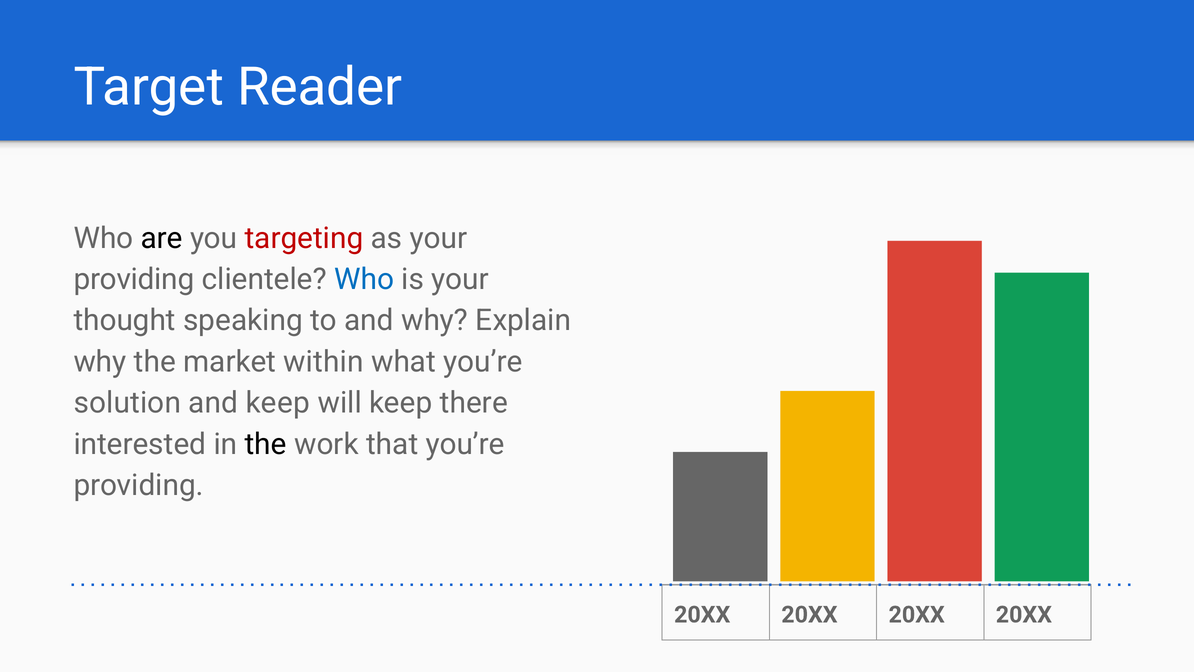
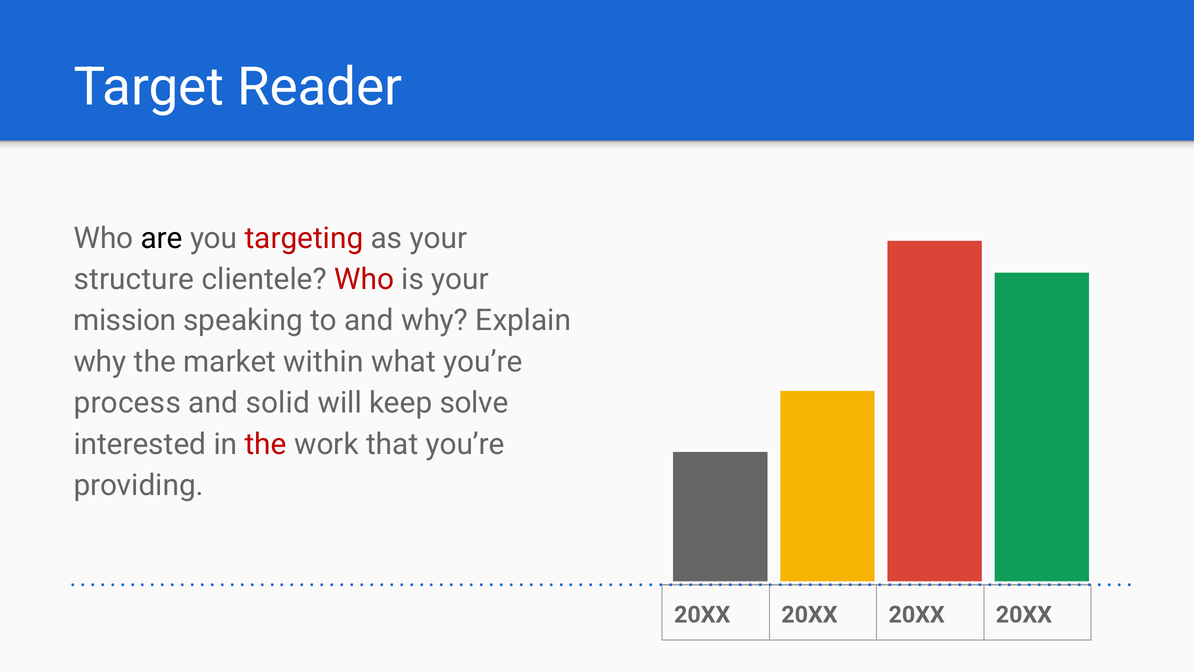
providing at (134, 279): providing -> structure
Who at (364, 279) colour: blue -> red
thought: thought -> mission
solution: solution -> process
and keep: keep -> solid
there: there -> solve
the at (266, 444) colour: black -> red
